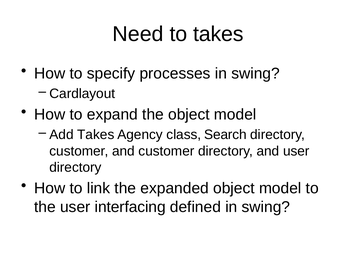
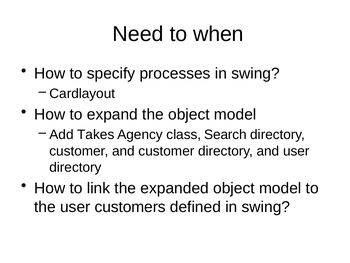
to takes: takes -> when
interfacing: interfacing -> customers
